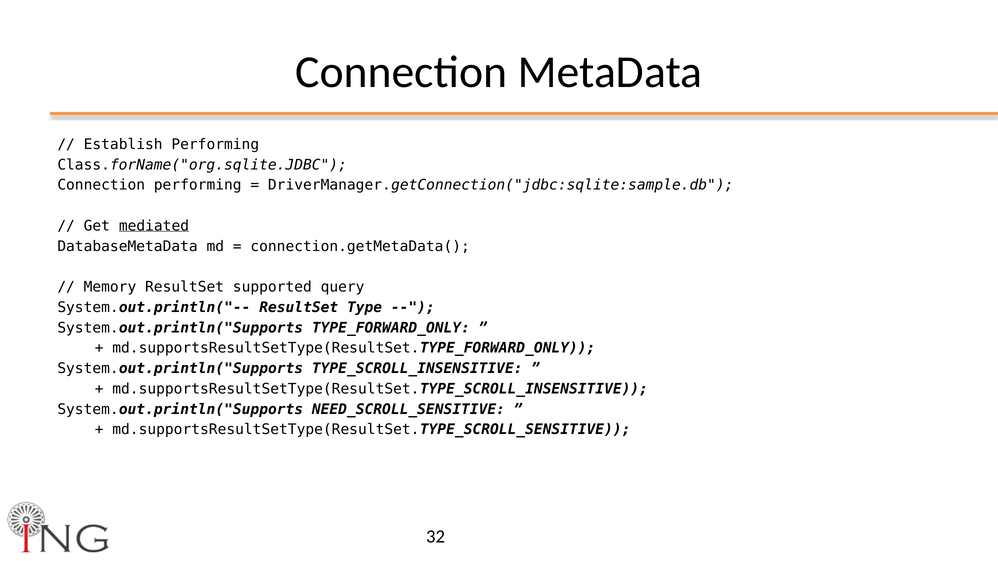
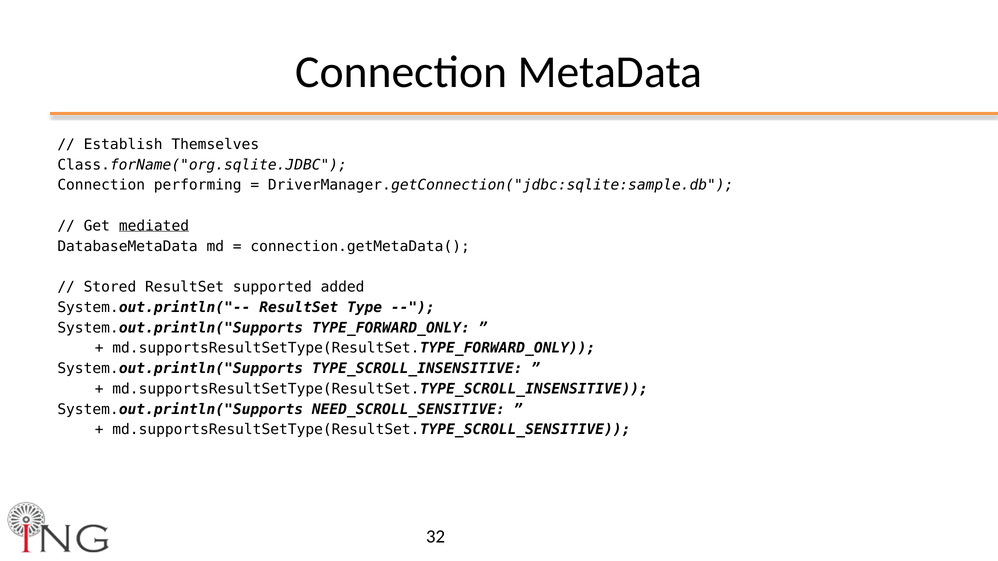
Establish Performing: Performing -> Themselves
Memory: Memory -> Stored
query: query -> added
